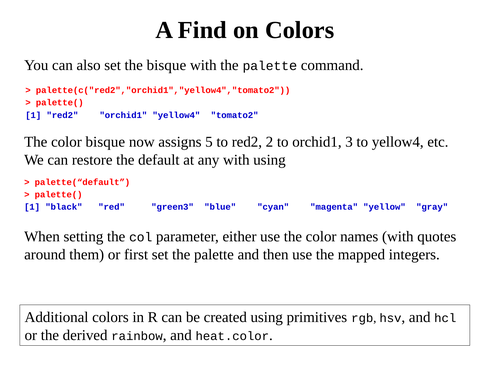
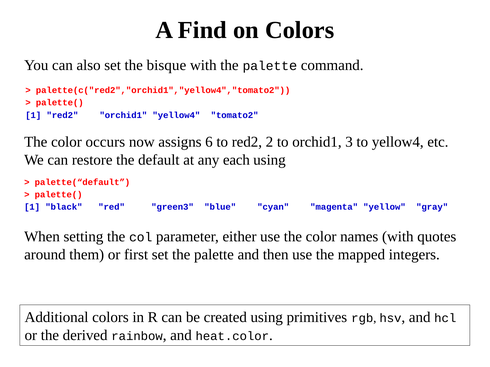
color bisque: bisque -> occurs
5: 5 -> 6
any with: with -> each
